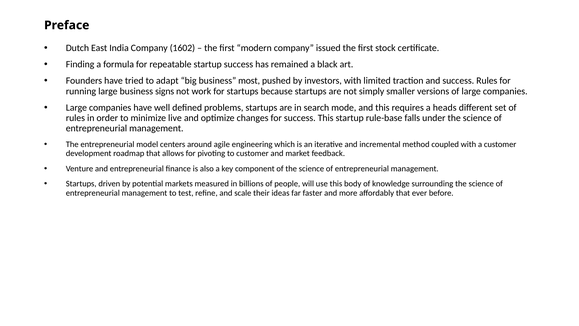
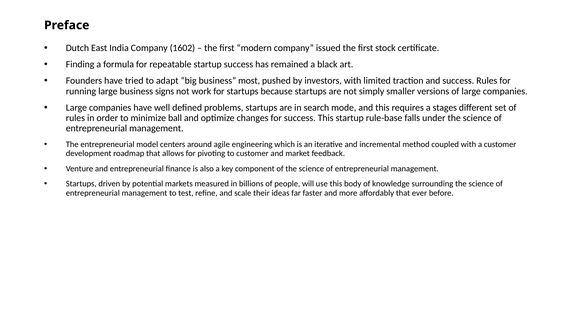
heads: heads -> stages
live: live -> ball
